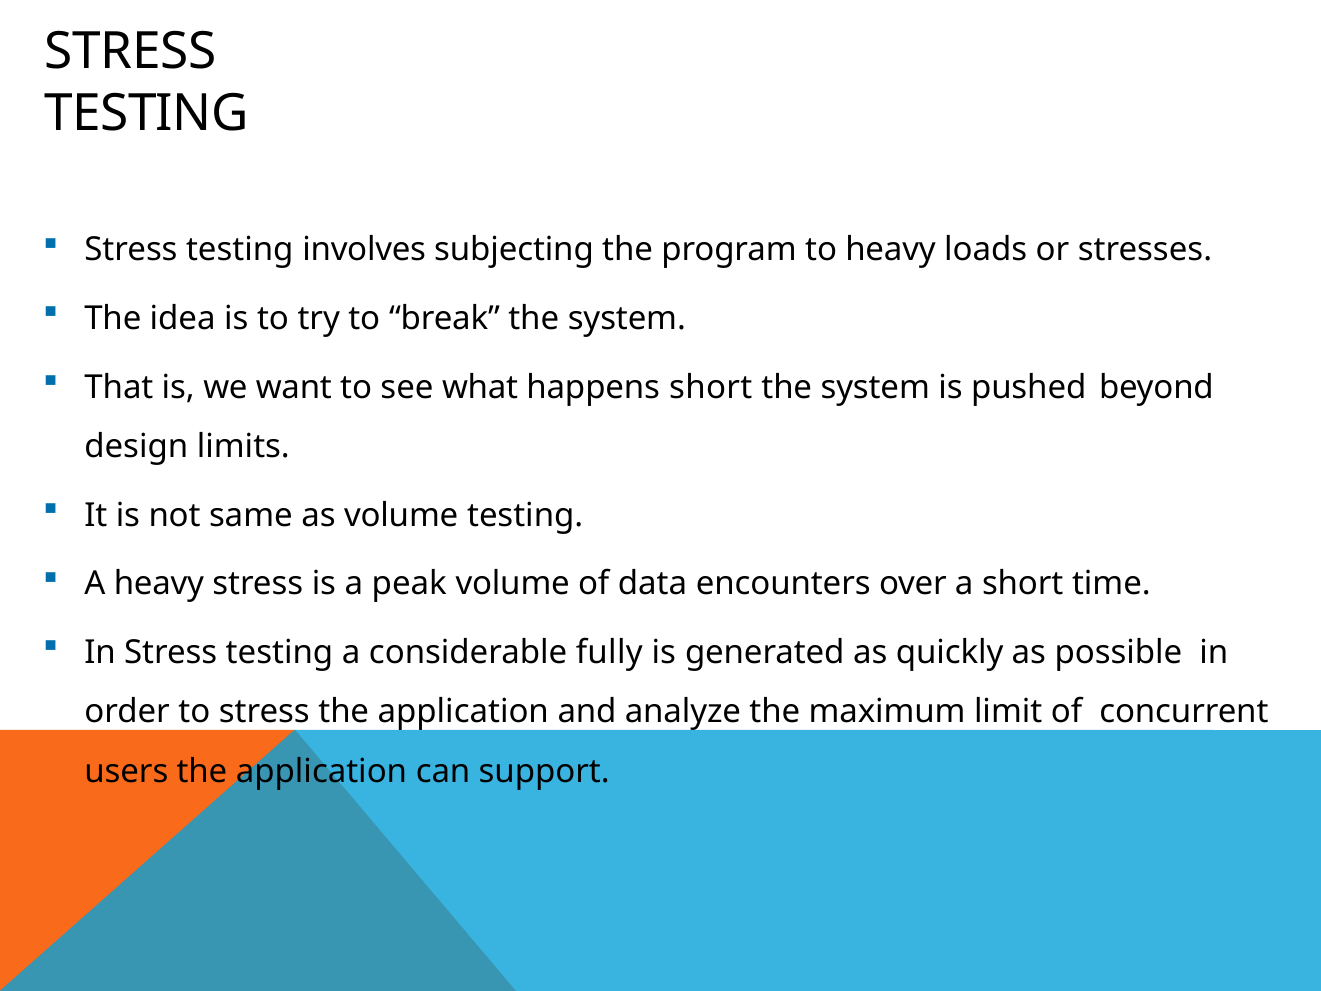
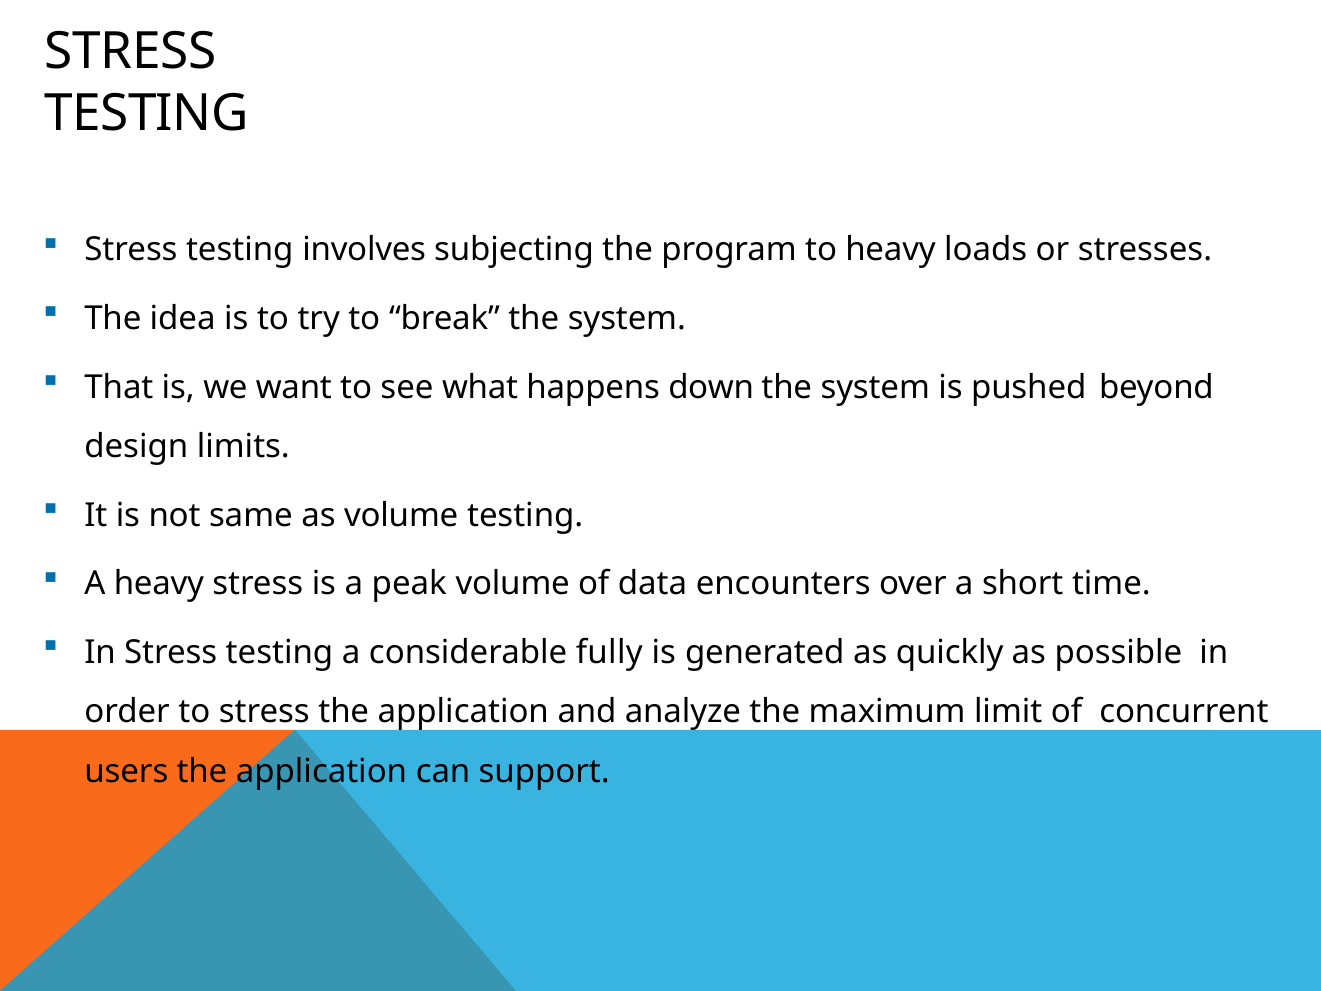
happens short: short -> down
